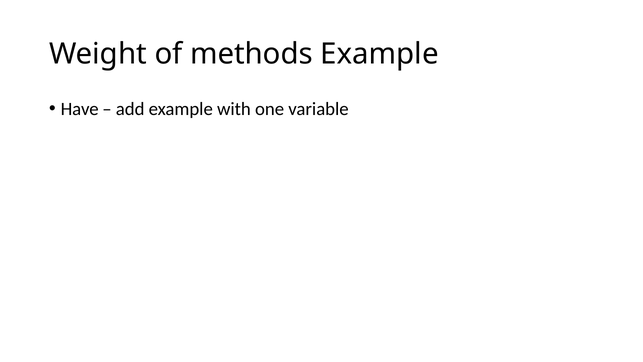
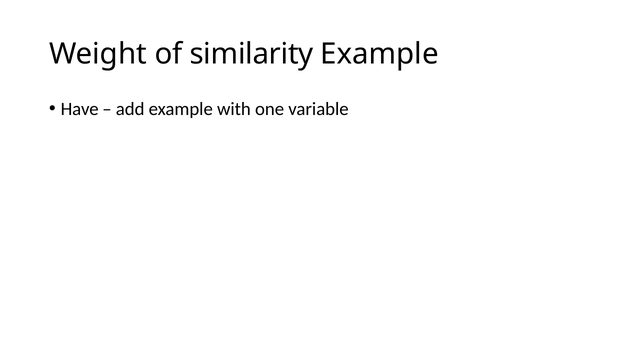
methods: methods -> similarity
